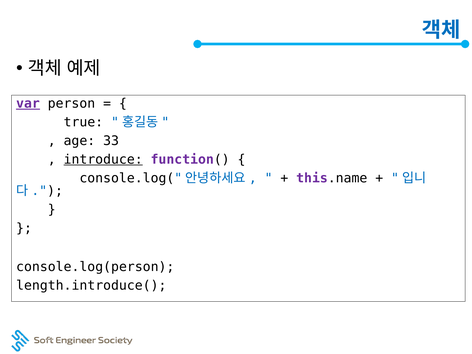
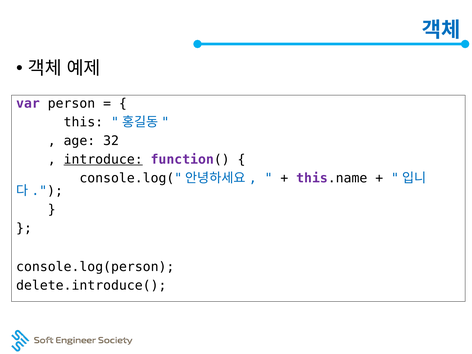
var underline: present -> none
true: true -> this
33: 33 -> 32
length.introduce(: length.introduce( -> delete.introduce(
